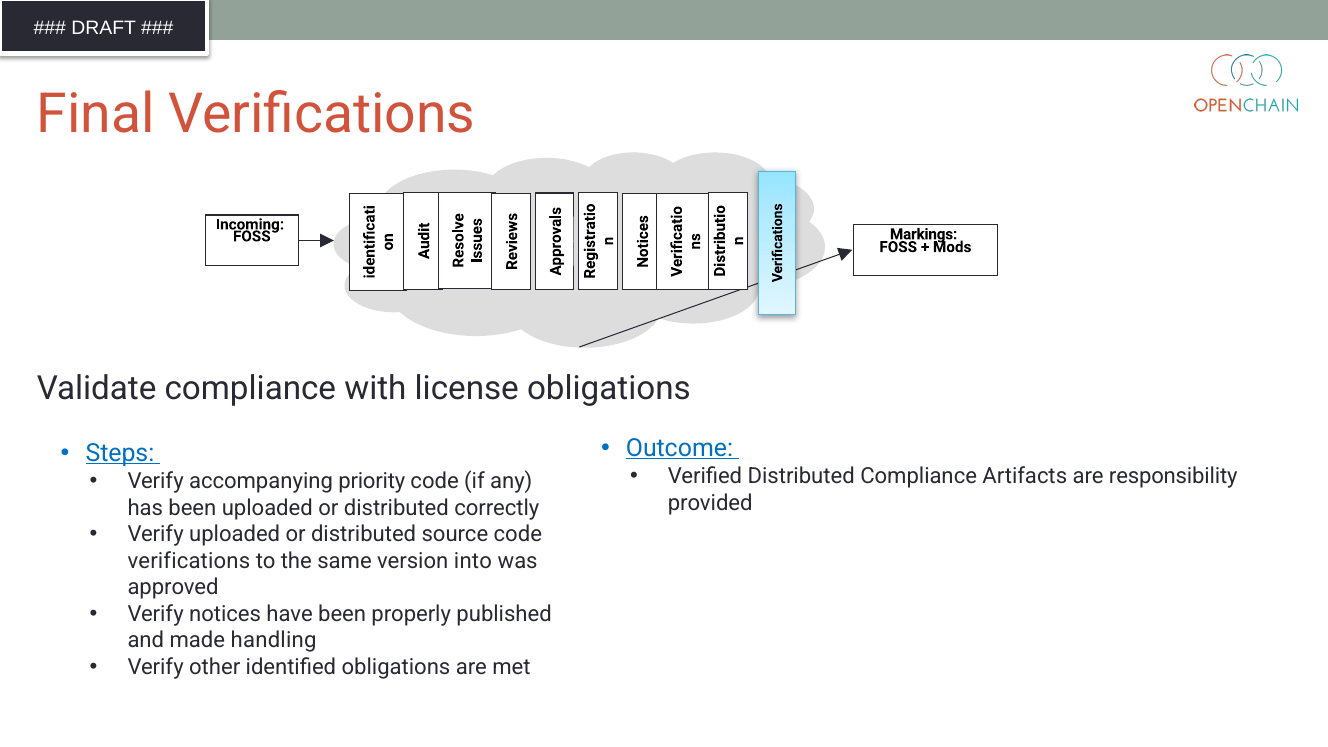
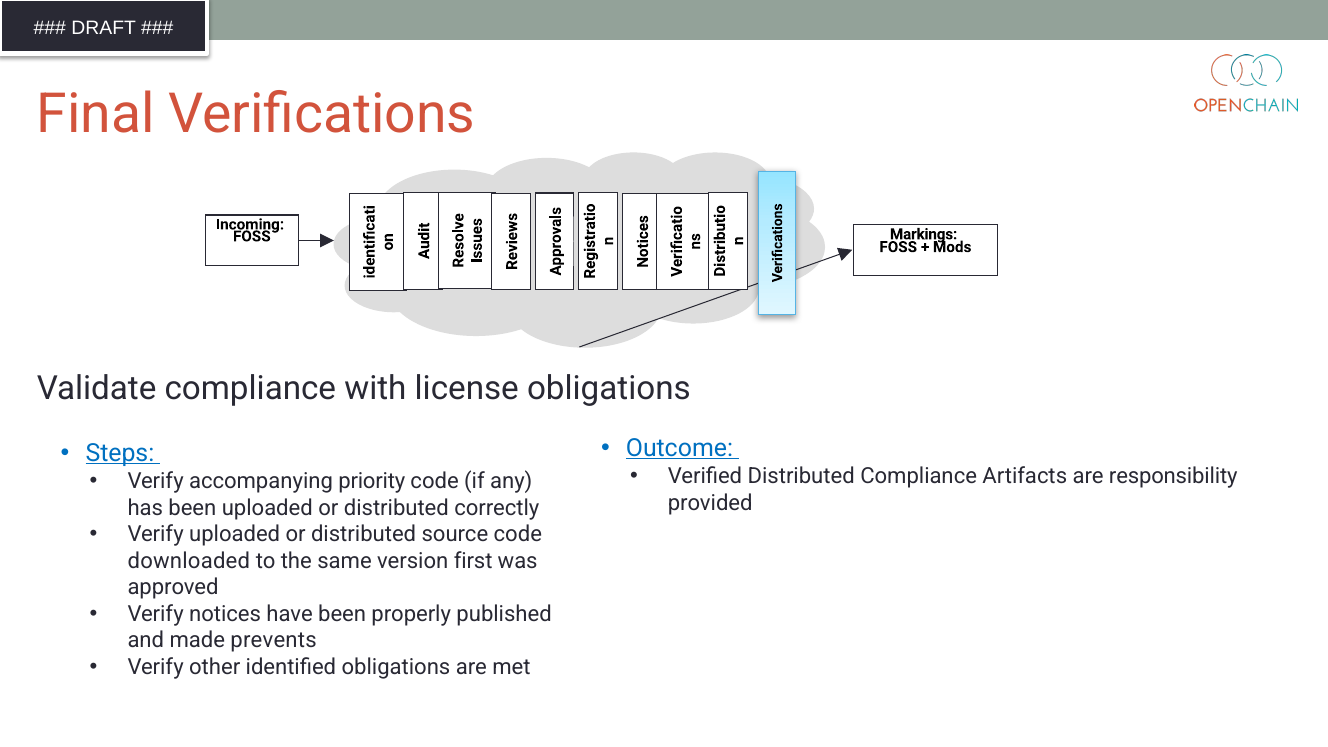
verifications at (189, 561): verifications -> downloaded
into: into -> first
handling: handling -> prevents
